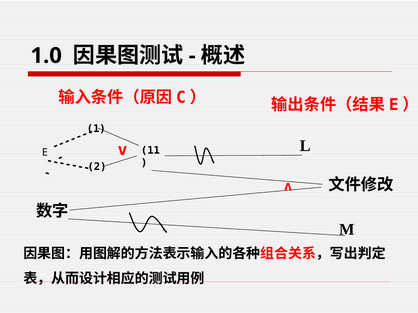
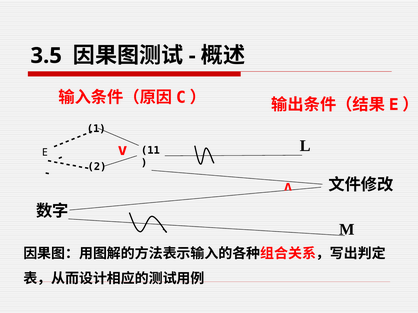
1.0: 1.0 -> 3.5
